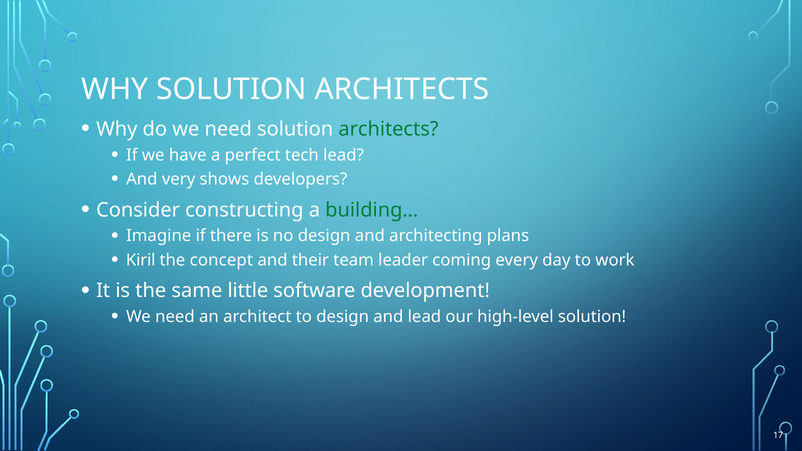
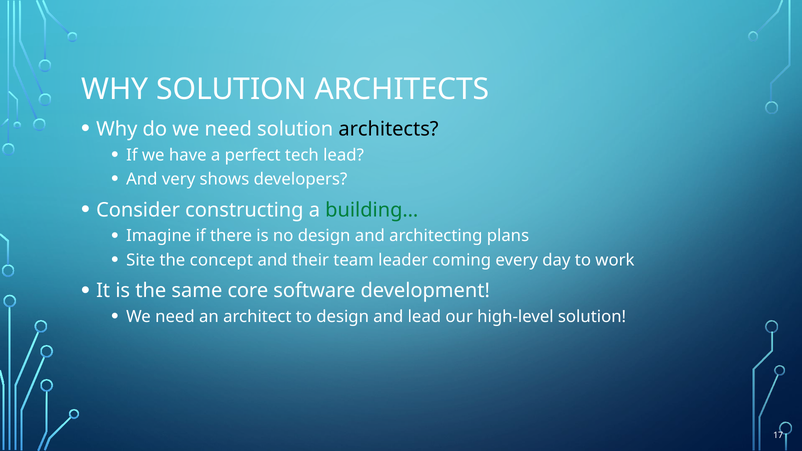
architects at (389, 129) colour: green -> black
Kiril: Kiril -> Site
little: little -> core
